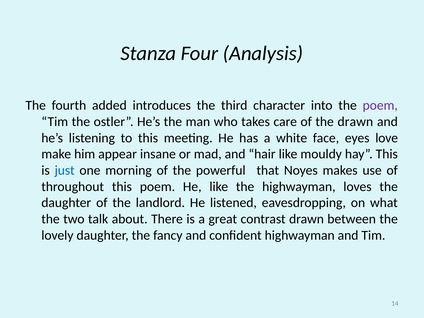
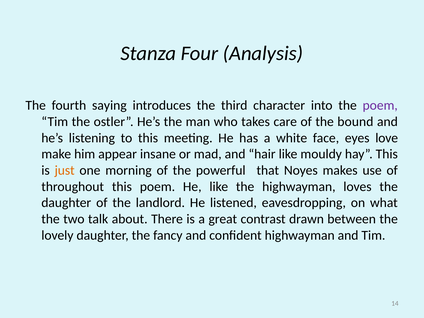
added: added -> saying
the drawn: drawn -> bound
just colour: blue -> orange
